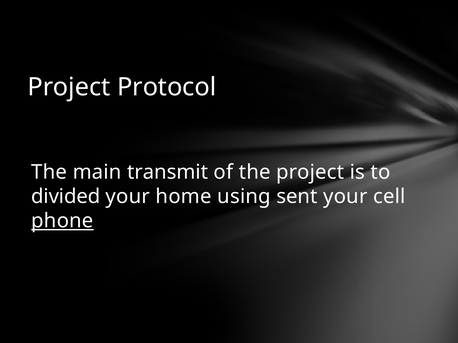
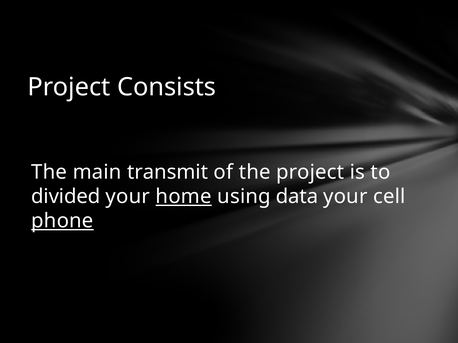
Protocol: Protocol -> Consists
home underline: none -> present
sent: sent -> data
